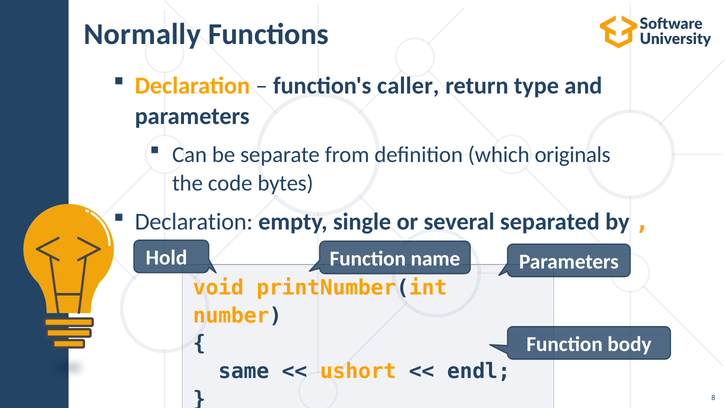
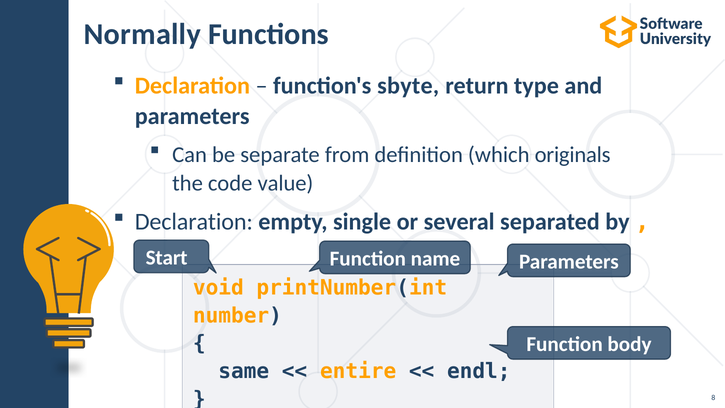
caller: caller -> sbyte
bytes: bytes -> value
Hold: Hold -> Start
ushort: ushort -> entire
